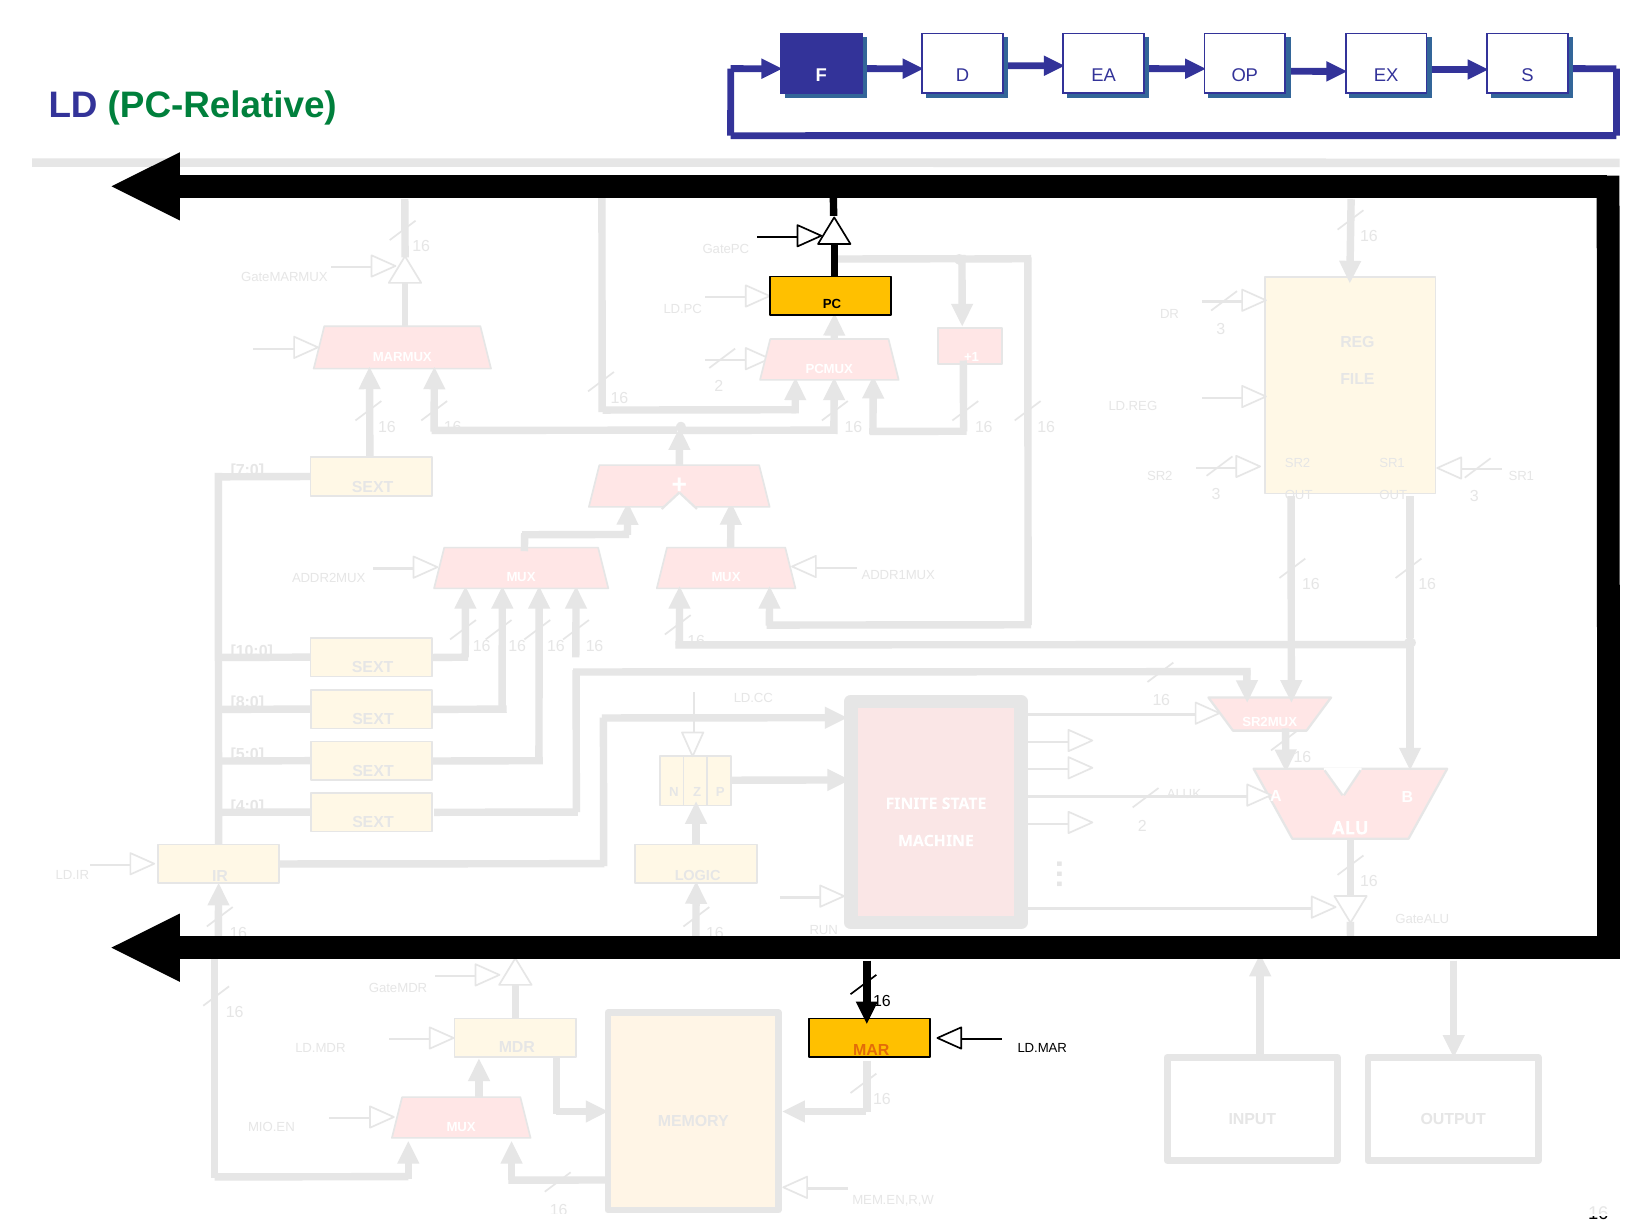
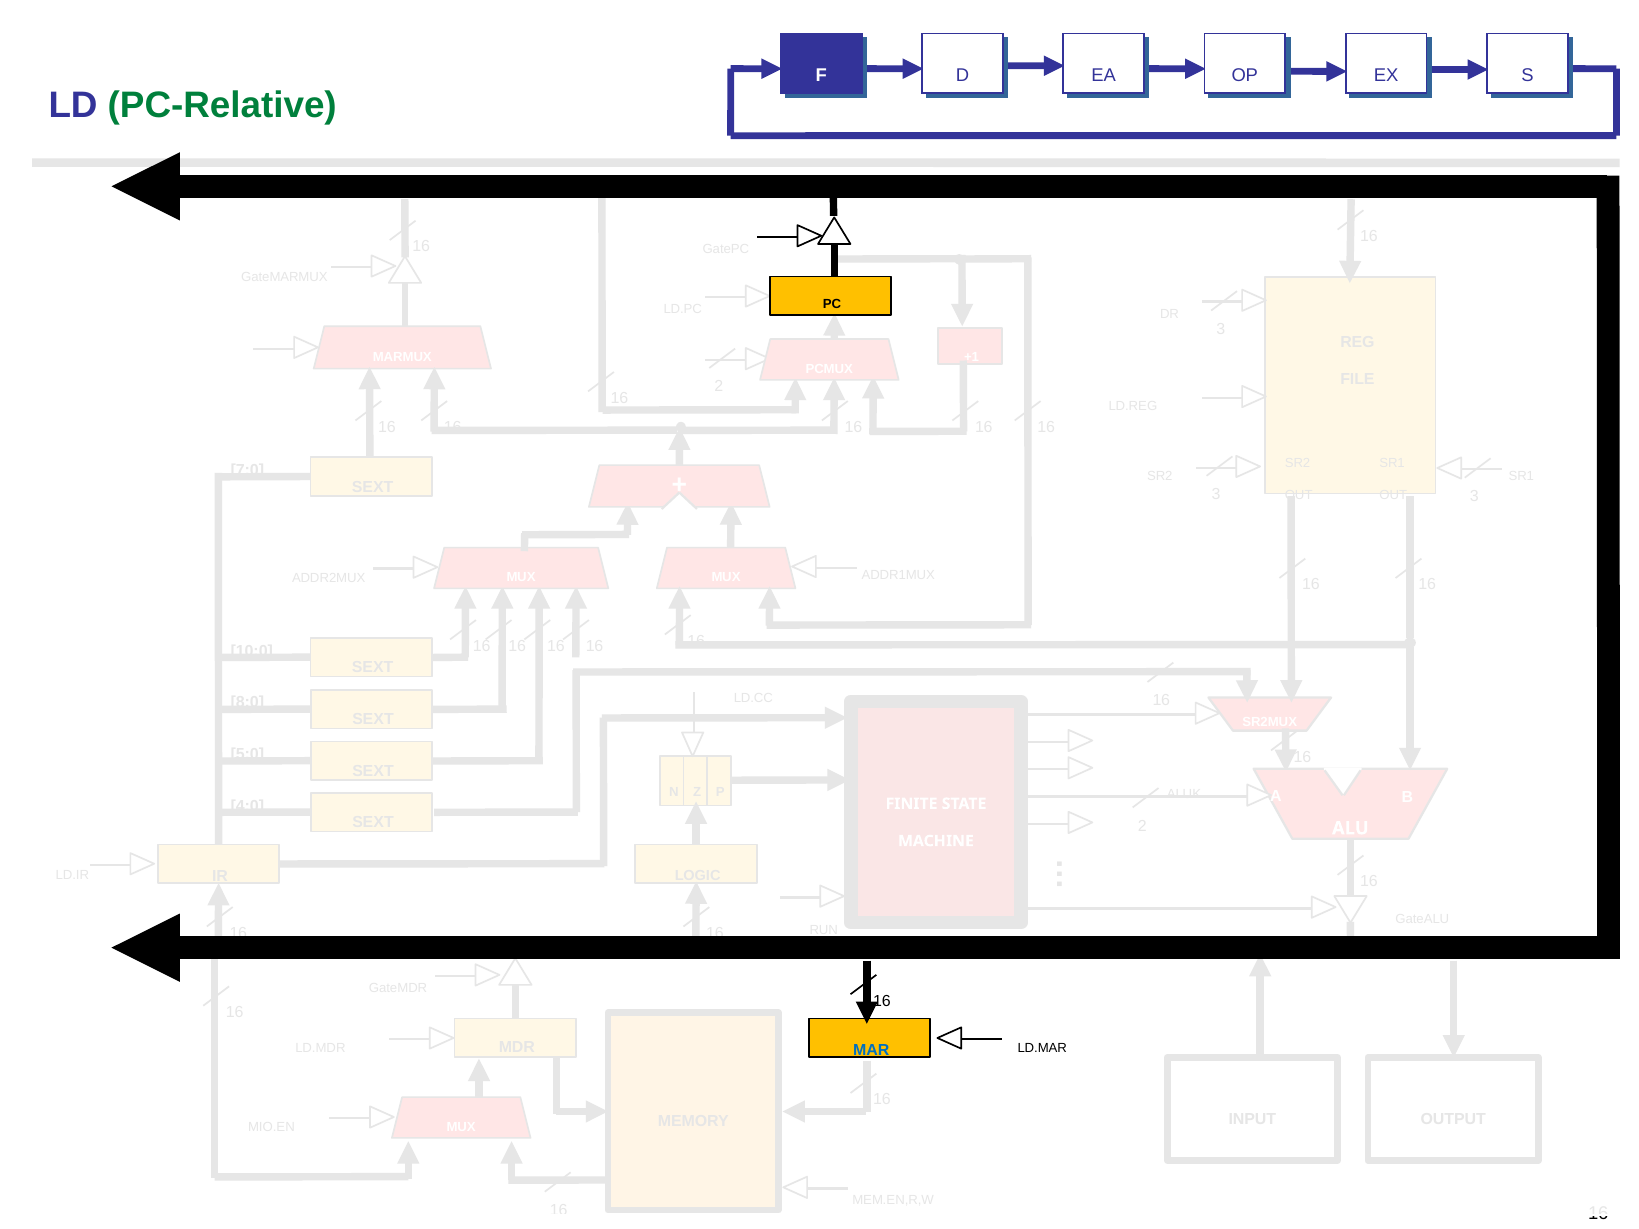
MAR colour: orange -> blue
